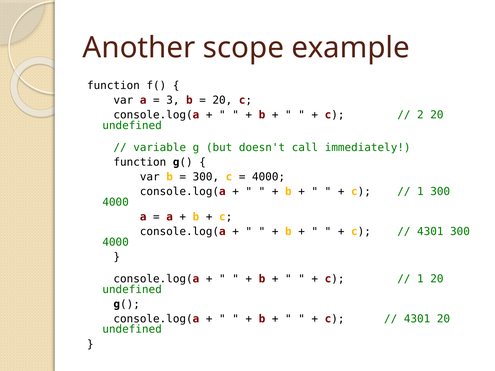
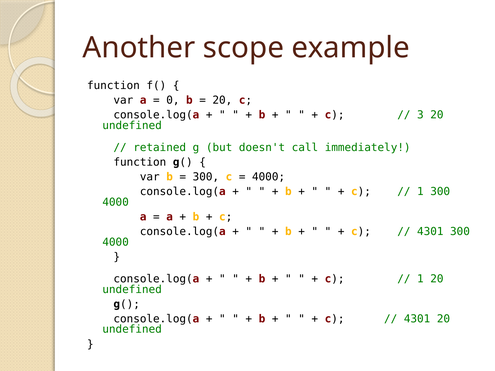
3: 3 -> 0
2: 2 -> 3
variable: variable -> retained
